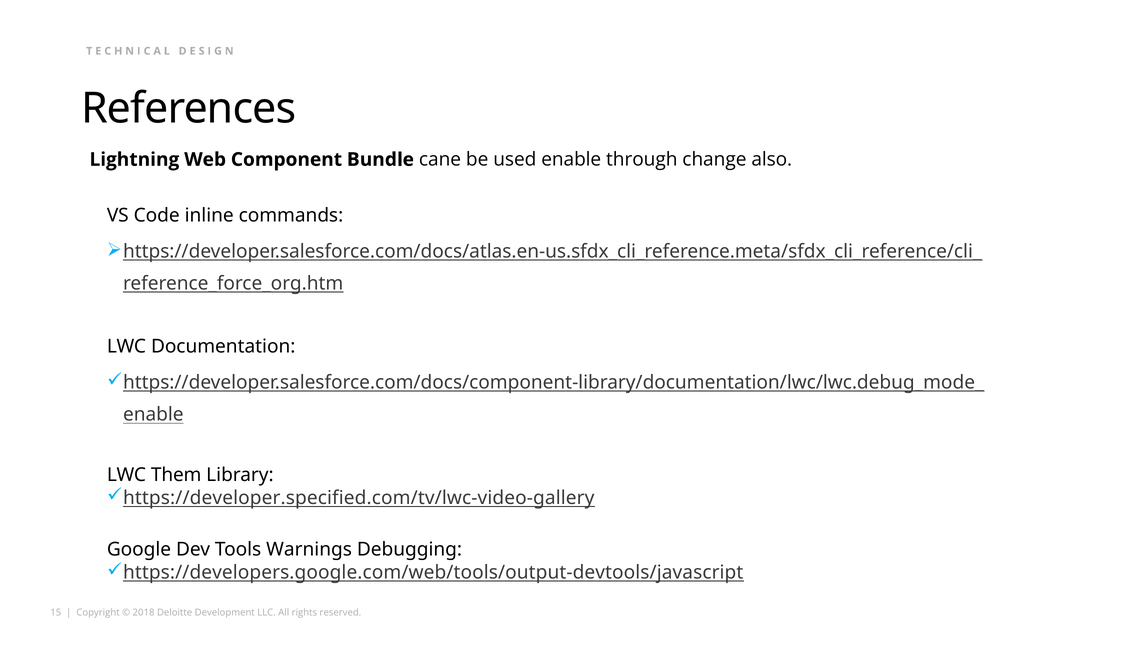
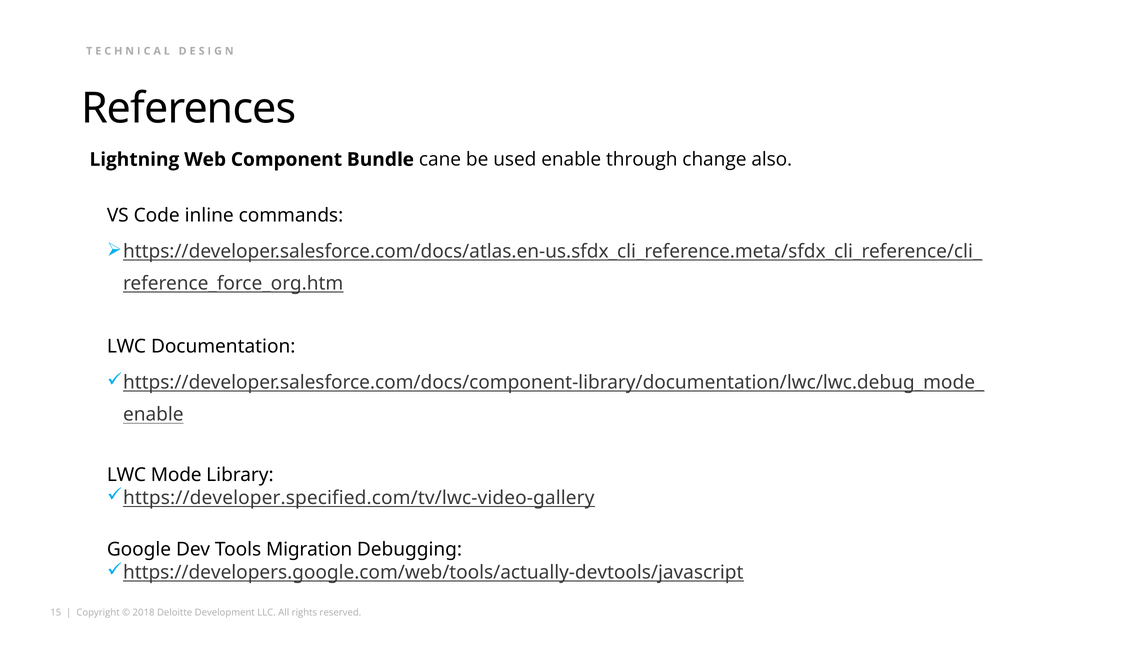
Them: Them -> Mode
Warnings: Warnings -> Migration
https://developers.google.com/web/tools/output-devtools/javascript: https://developers.google.com/web/tools/output-devtools/javascript -> https://developers.google.com/web/tools/actually-devtools/javascript
